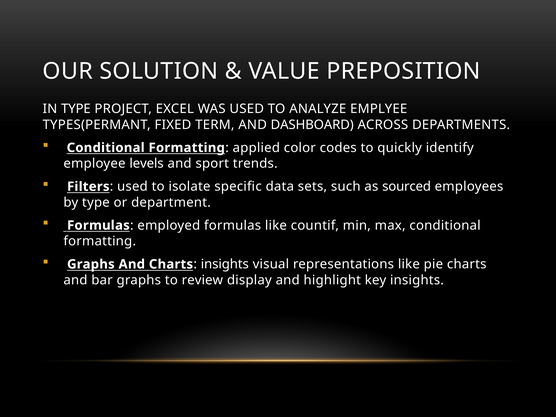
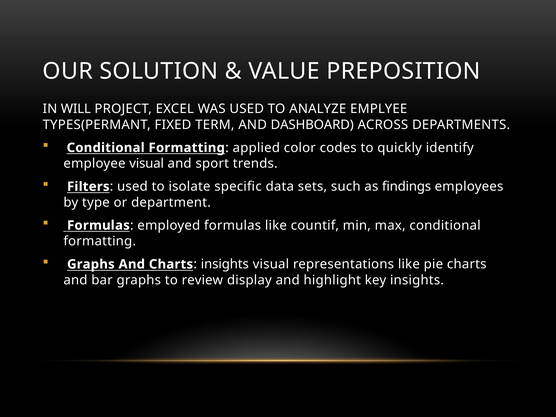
IN TYPE: TYPE -> WILL
employee levels: levels -> visual
sourced: sourced -> findings
